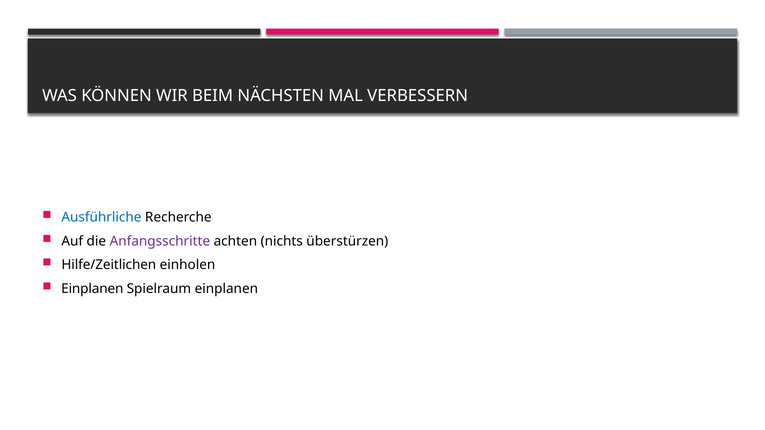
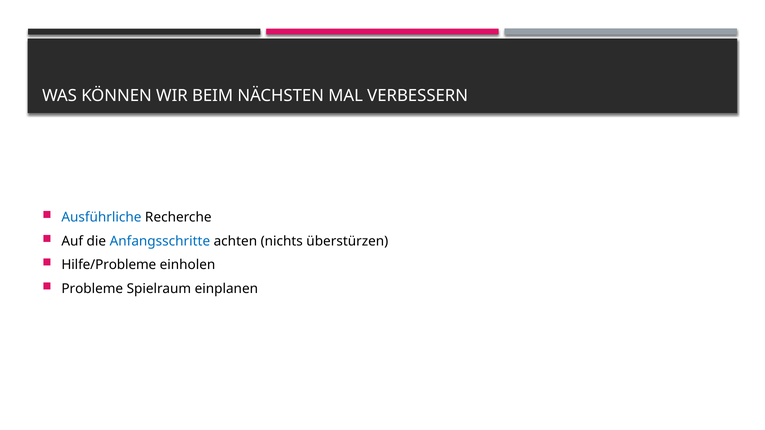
Anfangsschritte colour: purple -> blue
Hilfe/Zeitlichen: Hilfe/Zeitlichen -> Hilfe/Probleme
Einplanen at (92, 289): Einplanen -> Probleme
